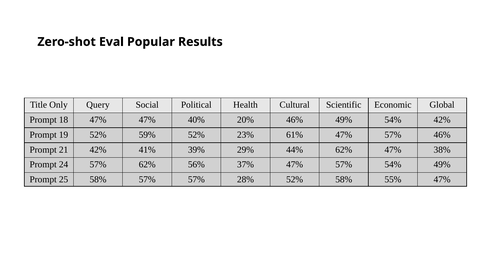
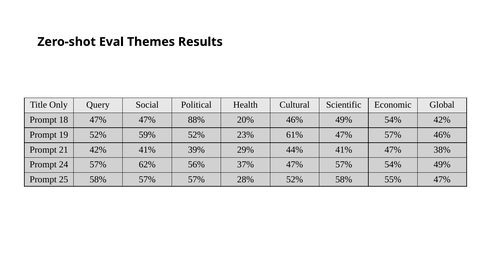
Popular: Popular -> Themes
40%: 40% -> 88%
44% 62%: 62% -> 41%
